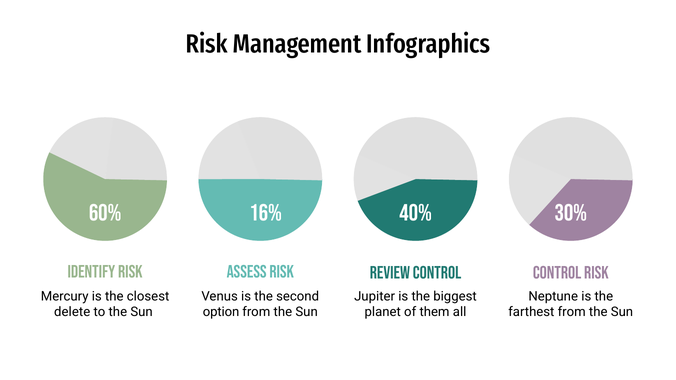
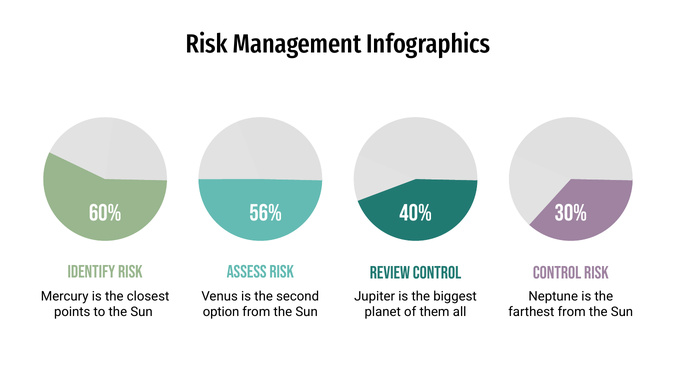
16%: 16% -> 56%
delete: delete -> points
